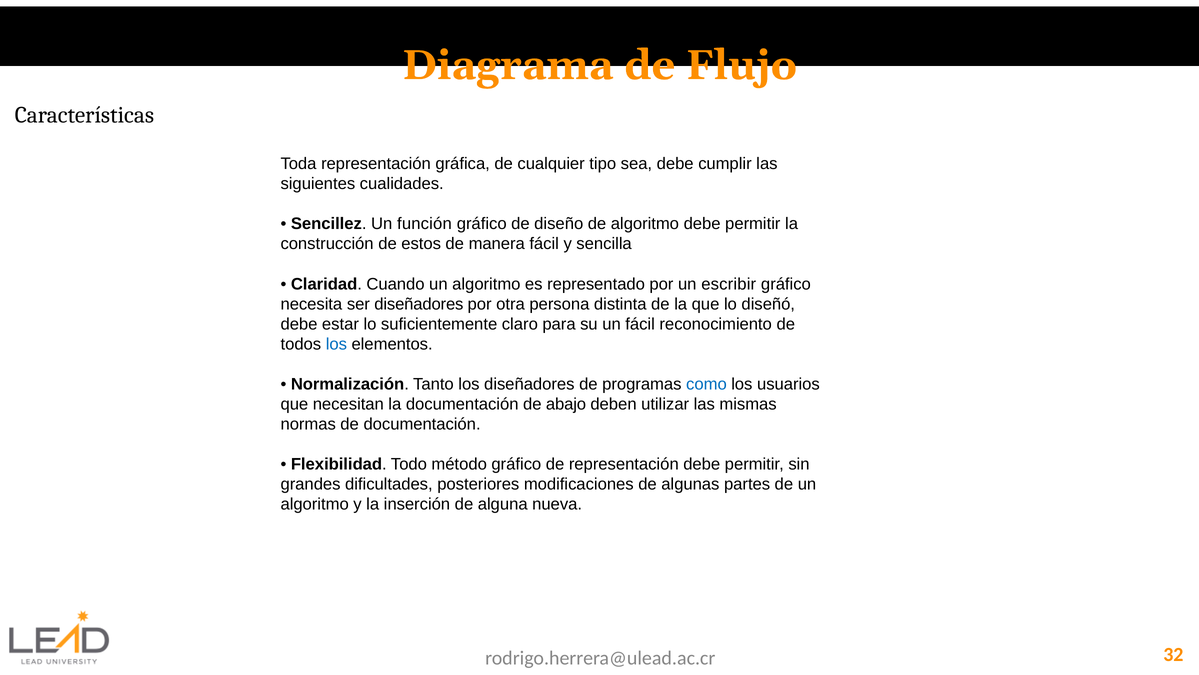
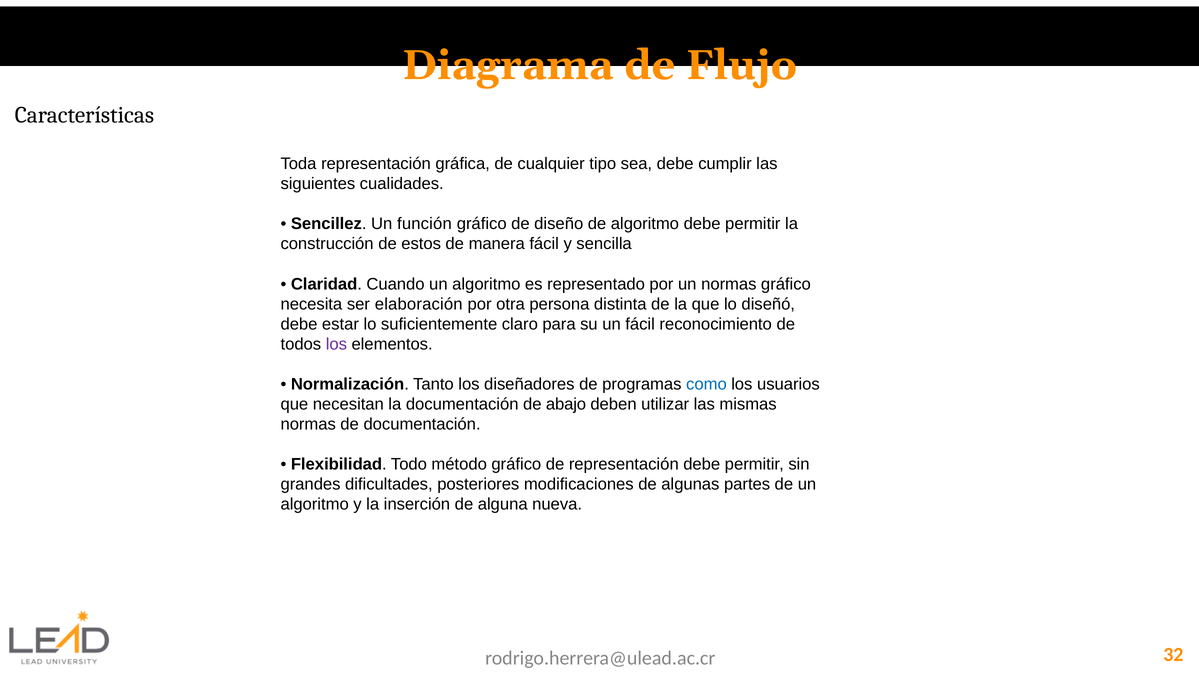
un escribir: escribir -> normas
ser diseñadores: diseñadores -> elaboración
los at (336, 344) colour: blue -> purple
